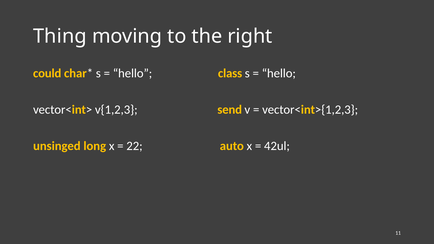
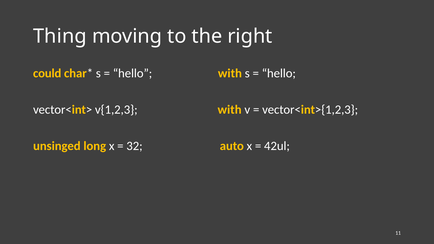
hello class: class -> with
v{1,2,3 send: send -> with
22: 22 -> 32
